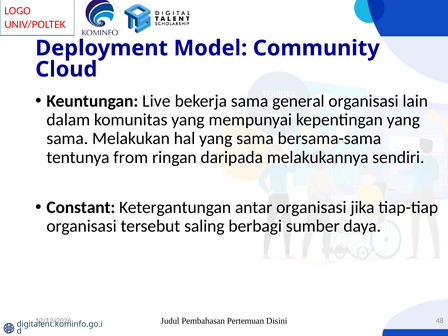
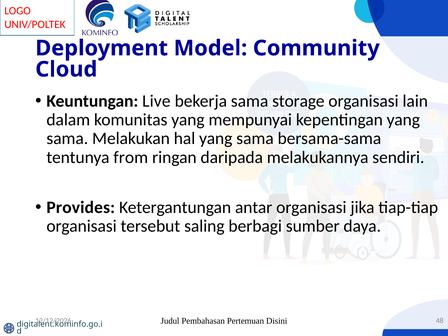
general: general -> storage
Constant: Constant -> Provides
